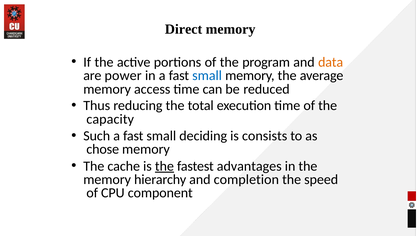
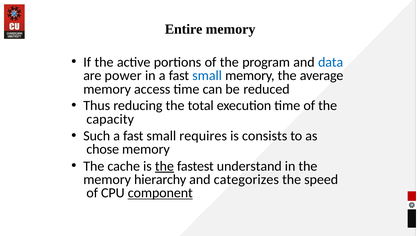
Direct: Direct -> Entire
data colour: orange -> blue
deciding: deciding -> requires
advantages: advantages -> understand
completion: completion -> categorizes
component underline: none -> present
